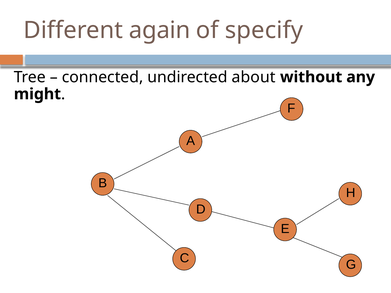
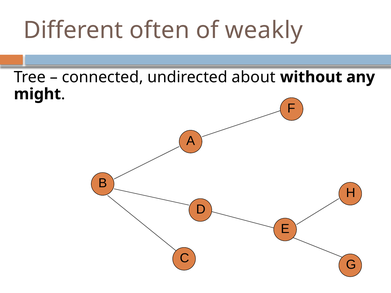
again: again -> often
specify: specify -> weakly
